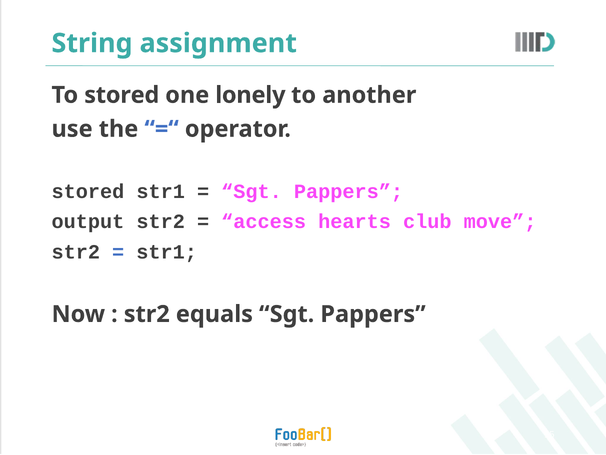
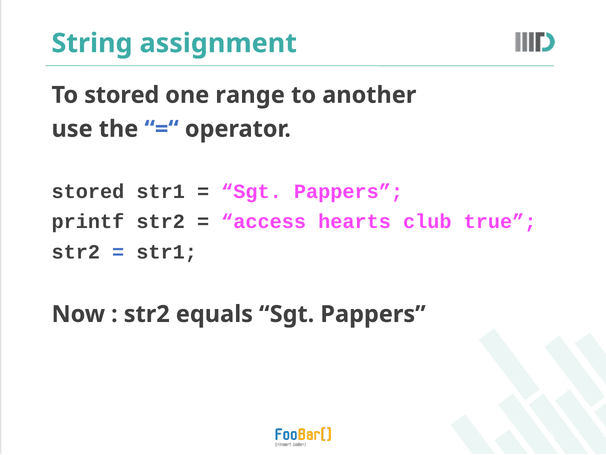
lonely: lonely -> range
output: output -> printf
move: move -> true
